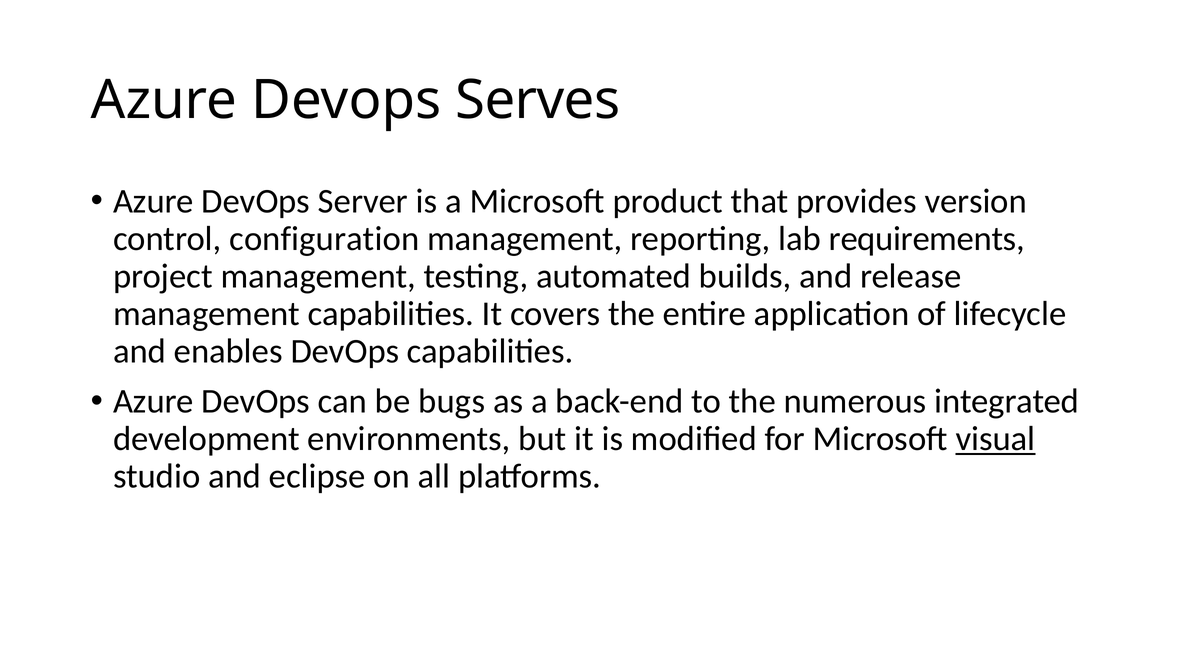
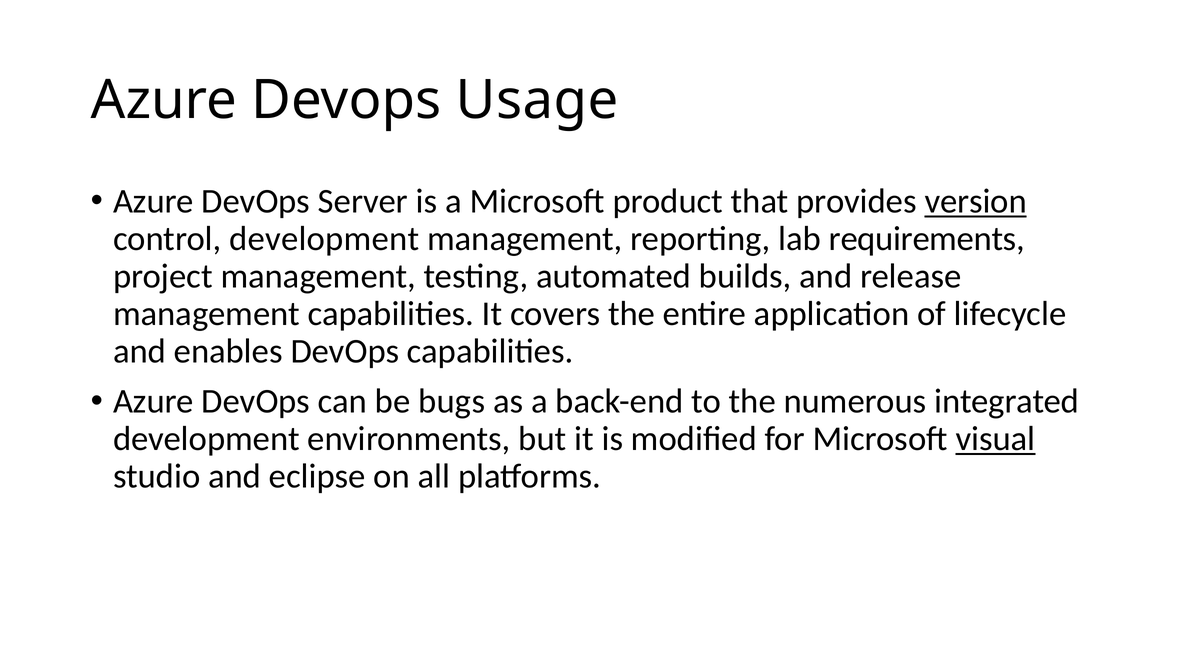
Serves: Serves -> Usage
version underline: none -> present
control configuration: configuration -> development
